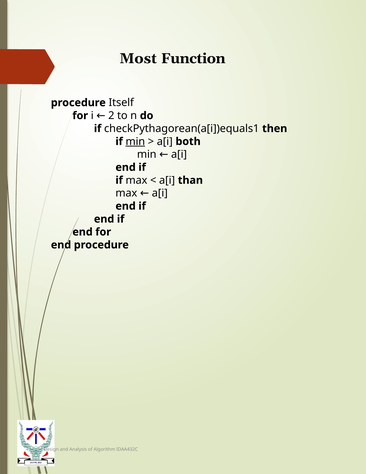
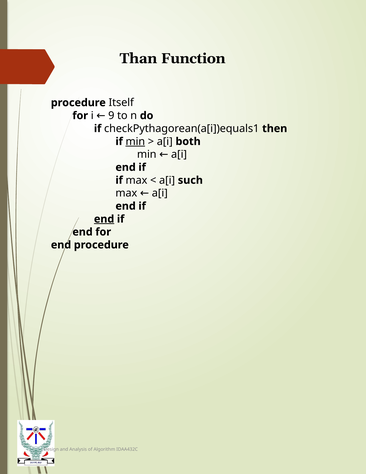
Most: Most -> Than
2: 2 -> 9
than: than -> such
end at (104, 219) underline: none -> present
